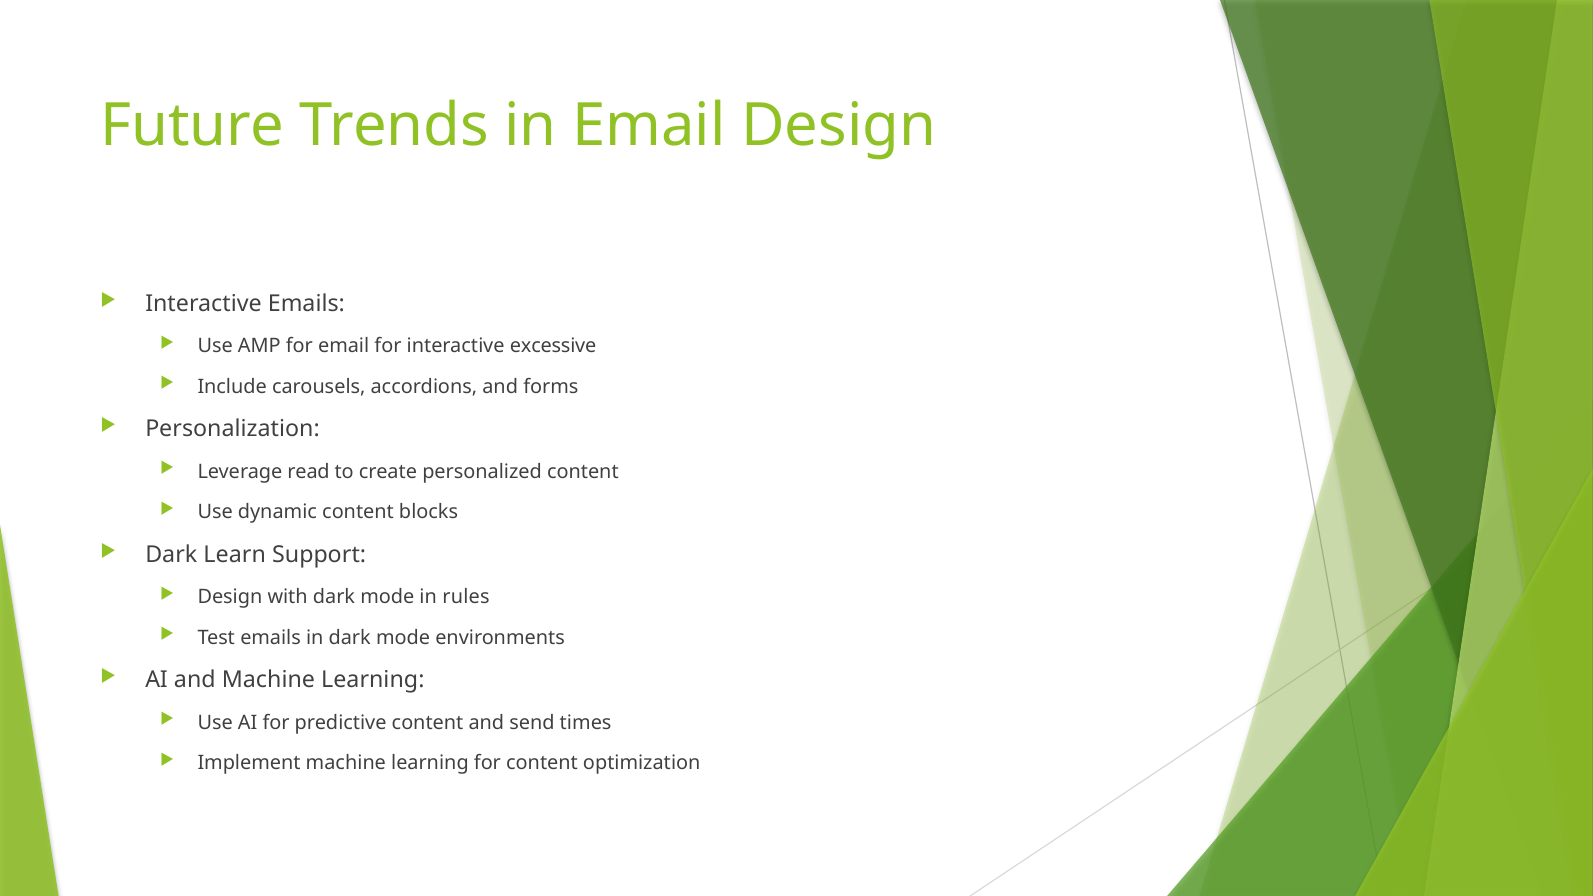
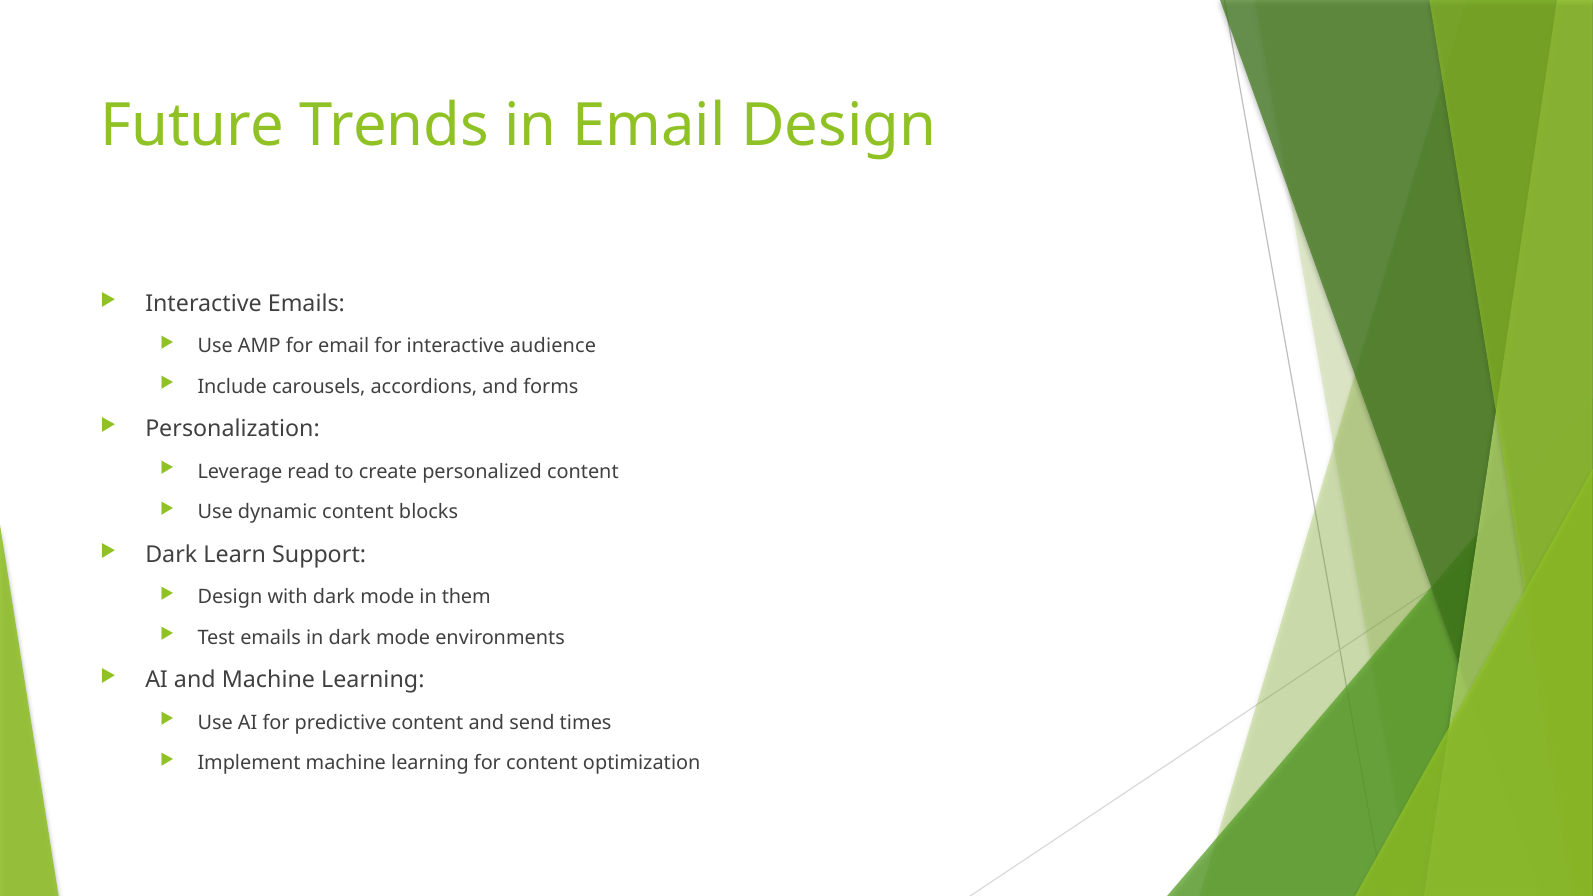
excessive: excessive -> audience
rules: rules -> them
